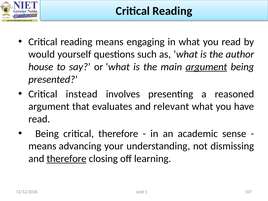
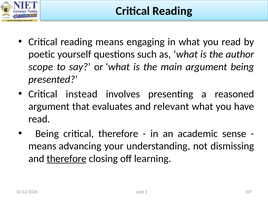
would: would -> poetic
house: house -> scope
argument at (206, 67) underline: present -> none
